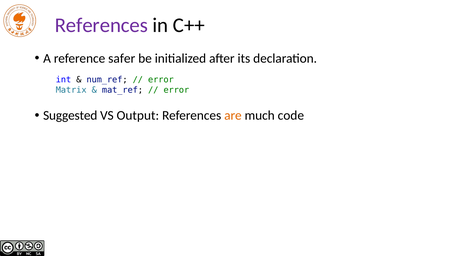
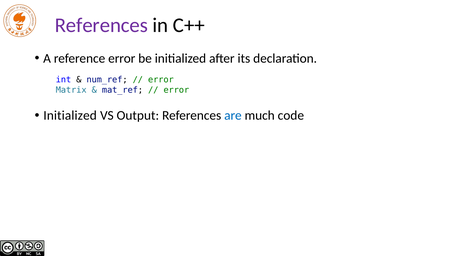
reference safer: safer -> error
Suggested at (70, 116): Suggested -> Initialized
are colour: orange -> blue
